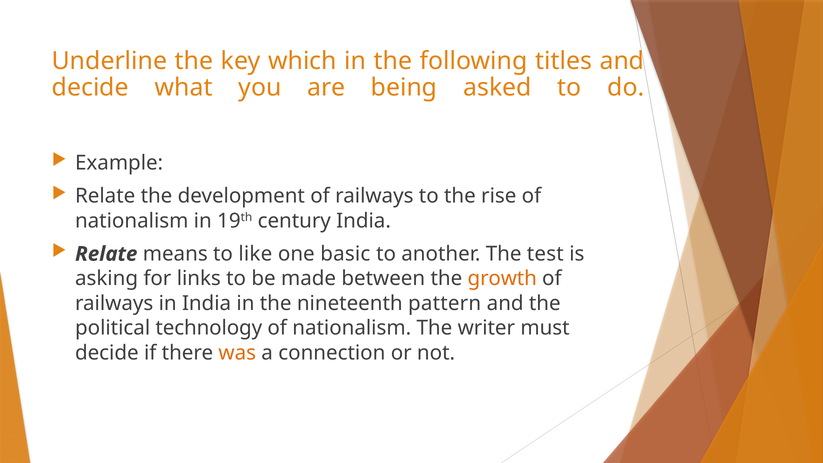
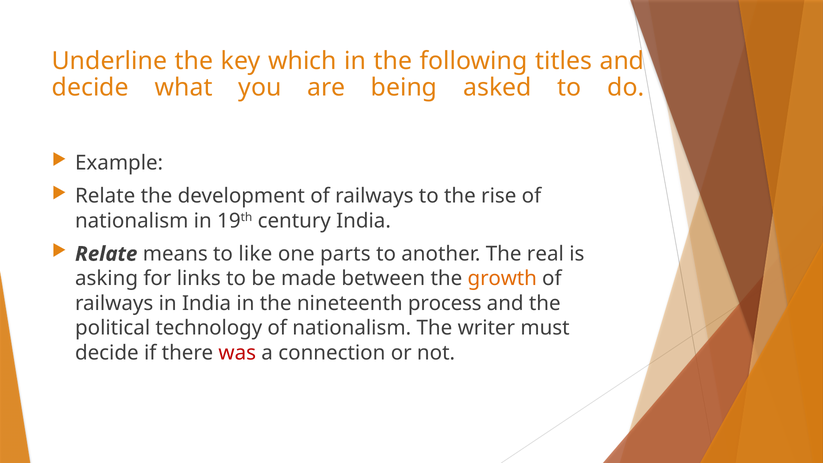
basic: basic -> parts
test: test -> real
pattern: pattern -> process
was colour: orange -> red
